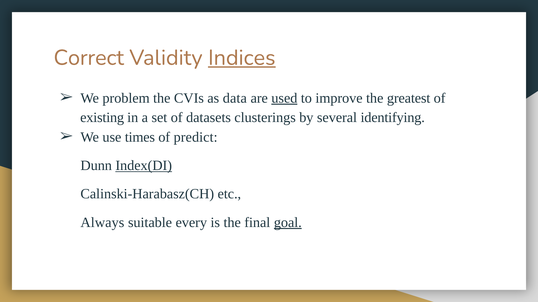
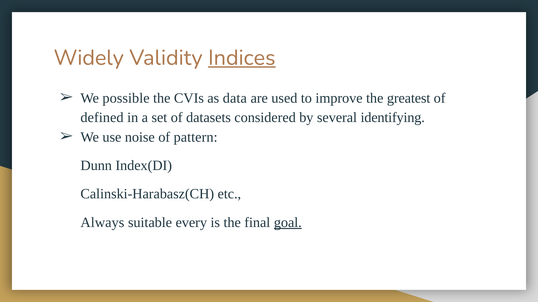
Correct: Correct -> Widely
problem: problem -> possible
used underline: present -> none
existing: existing -> defined
clusterings: clusterings -> considered
times: times -> noise
predict: predict -> pattern
Index(DI underline: present -> none
